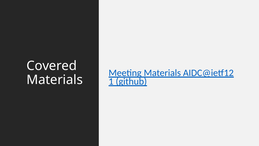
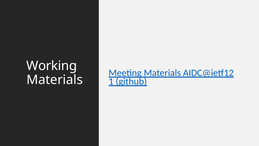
Covered: Covered -> Working
